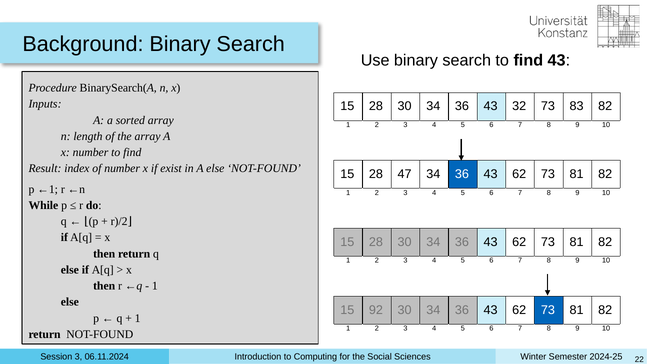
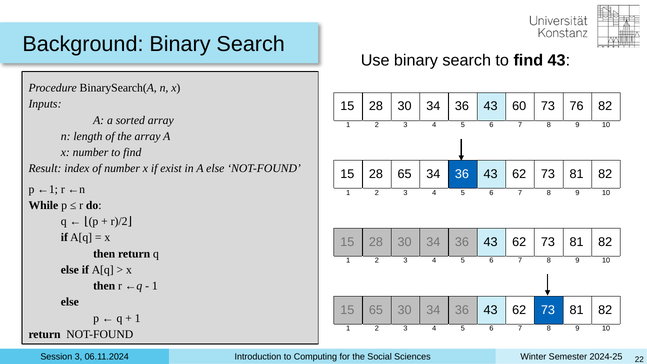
32: 32 -> 60
83: 83 -> 76
28 47: 47 -> 65
15 92: 92 -> 65
